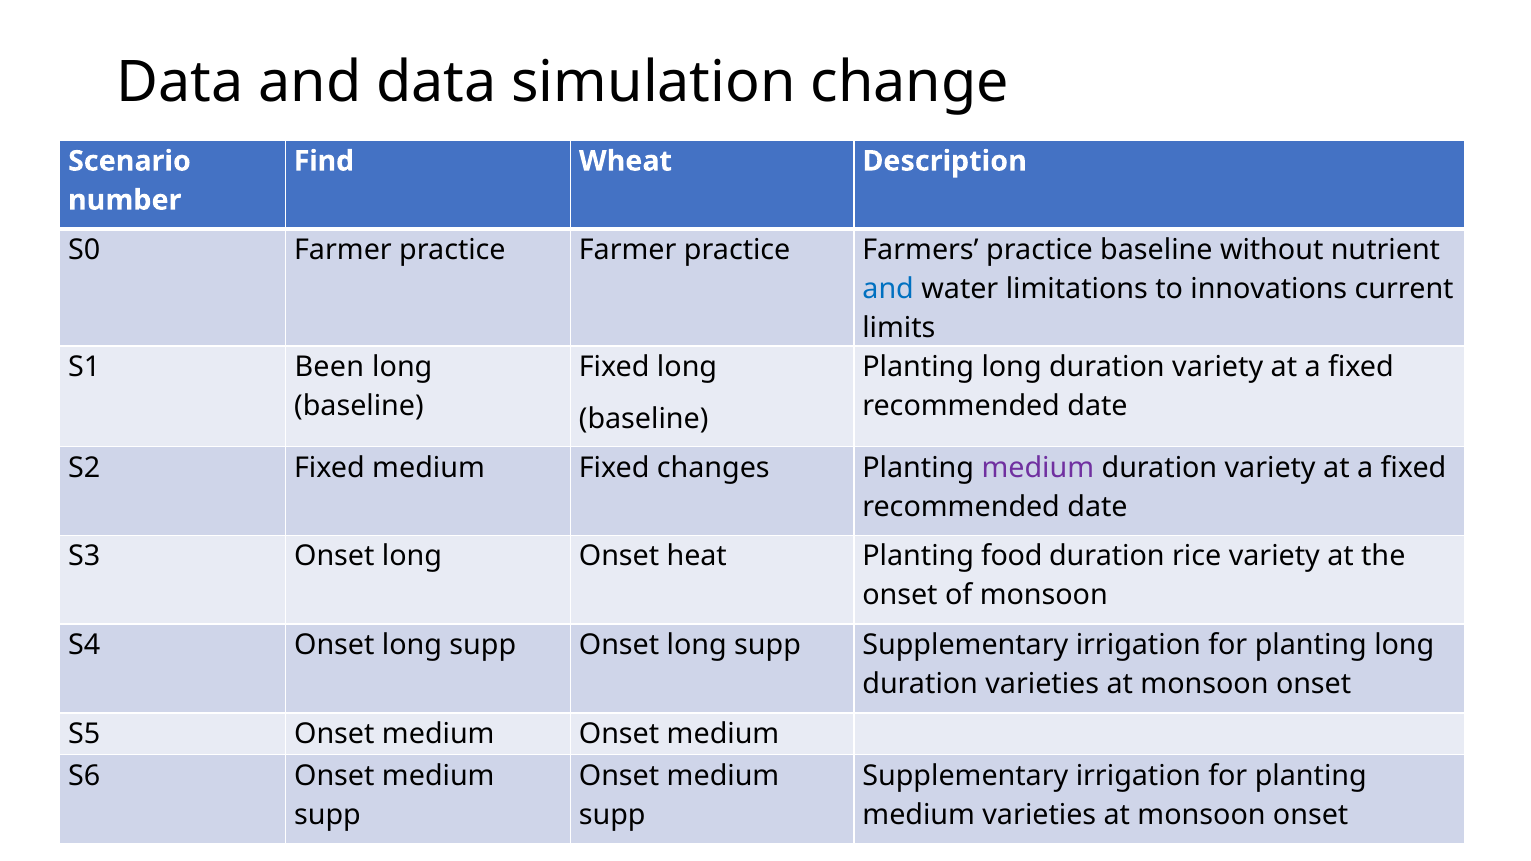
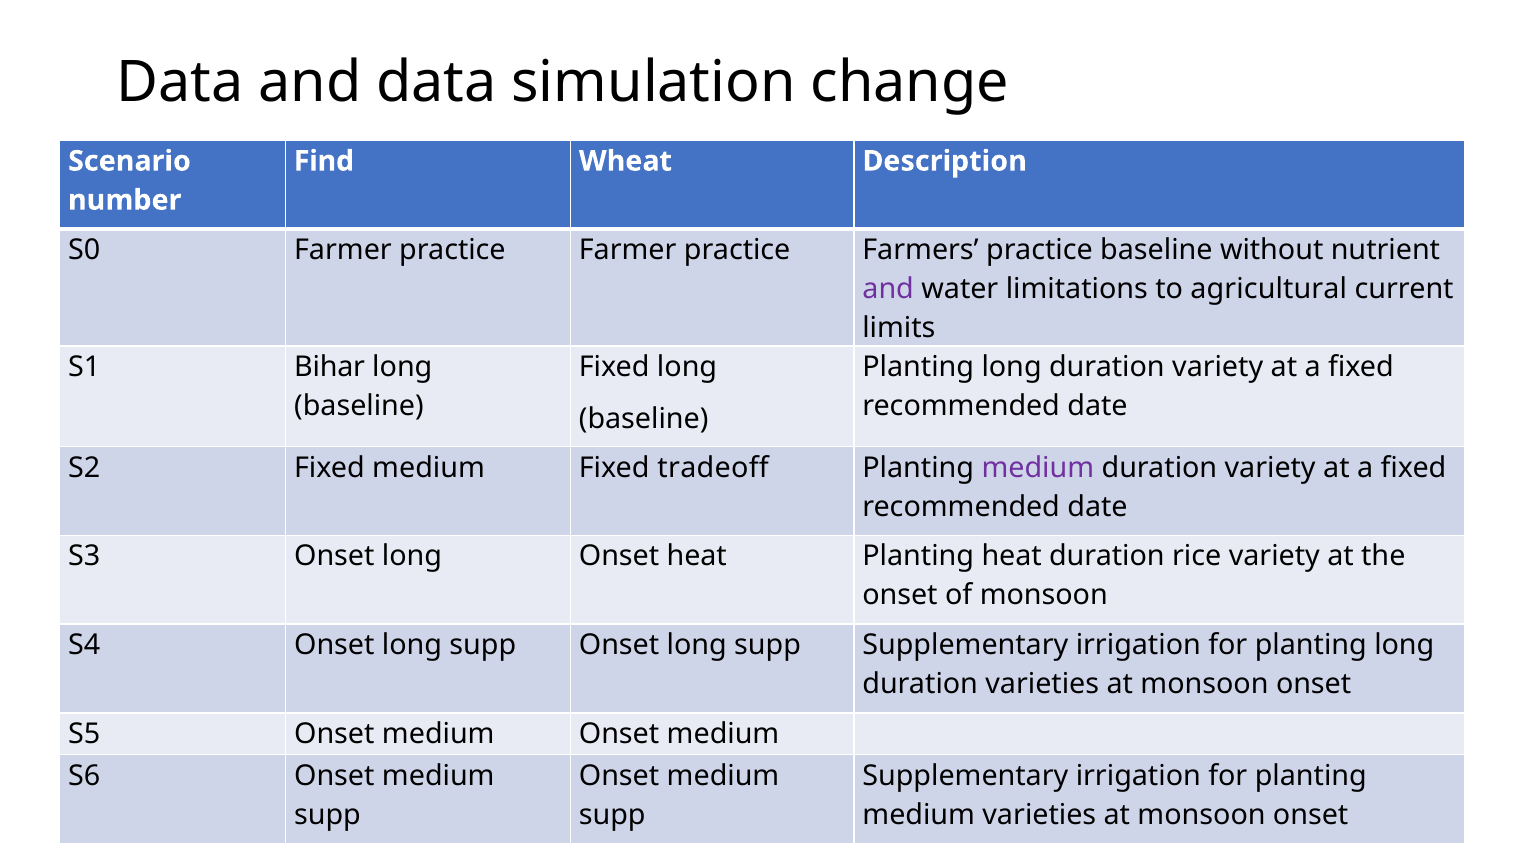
and at (888, 289) colour: blue -> purple
innovations: innovations -> agricultural
Been: Been -> Bihar
changes: changes -> tradeoff
Planting food: food -> heat
